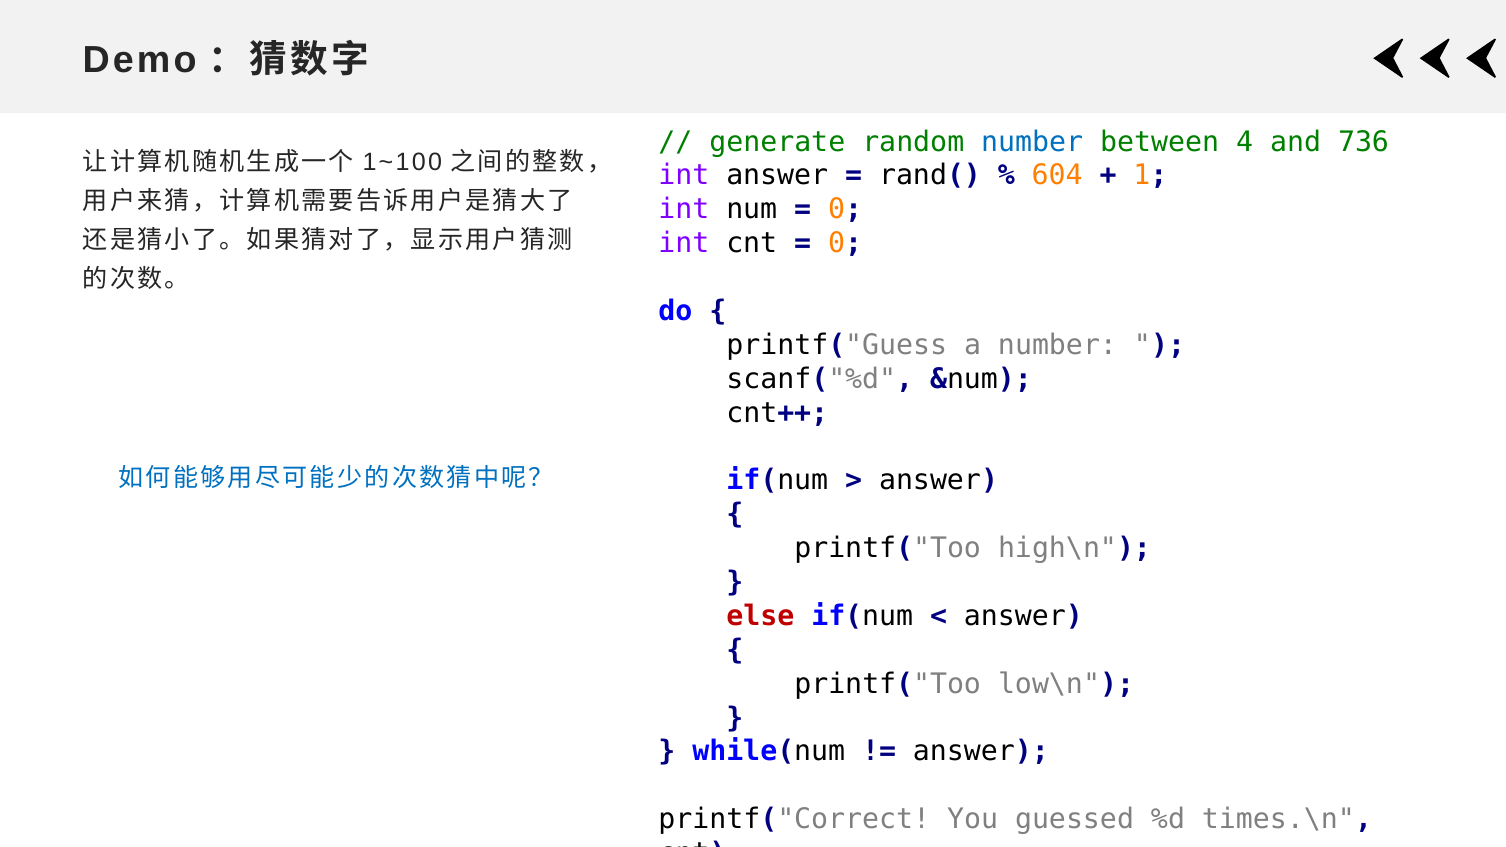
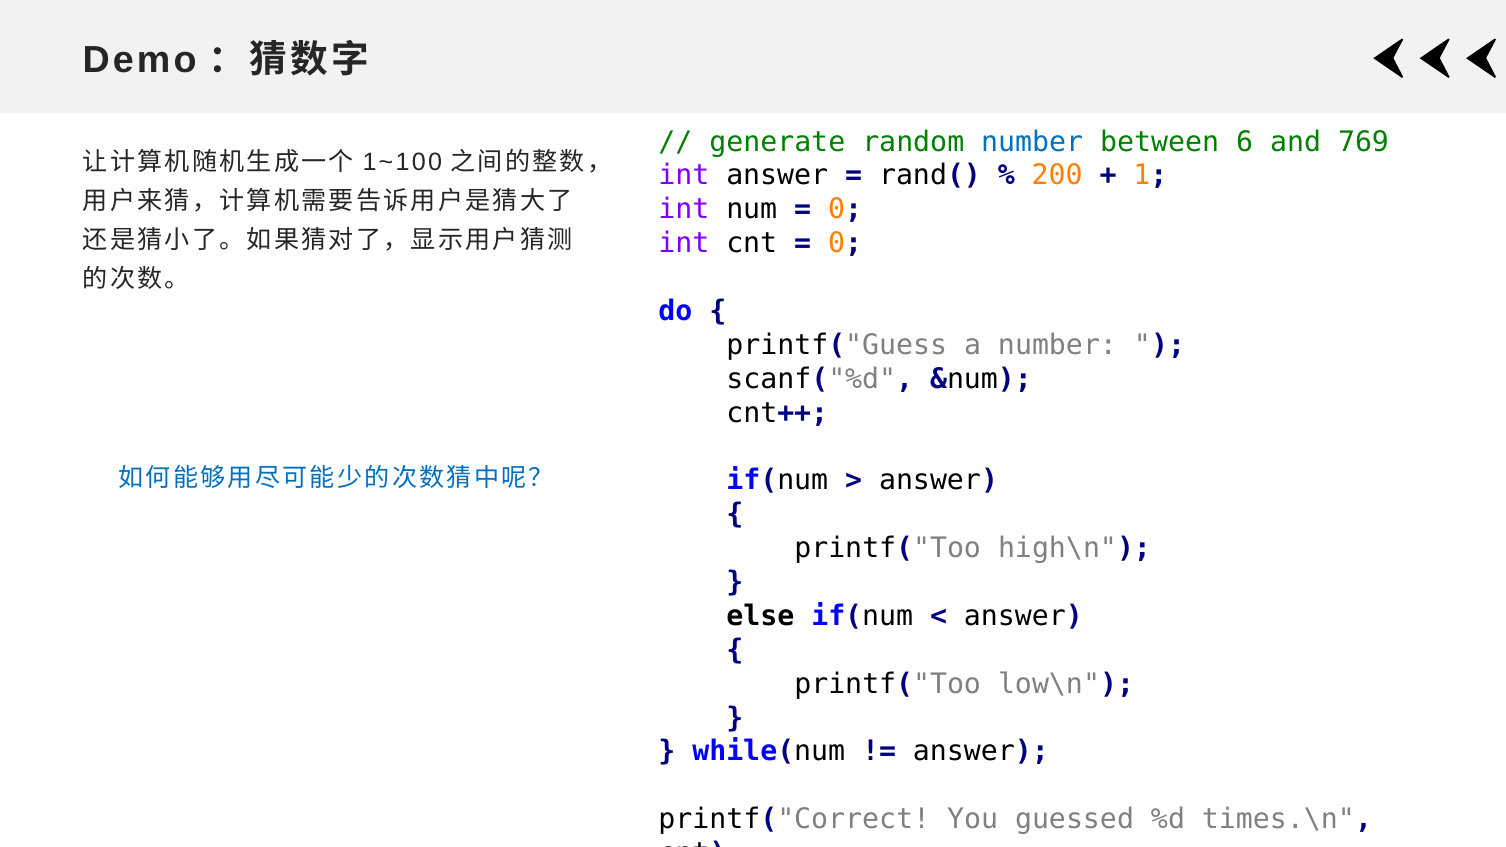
4: 4 -> 6
736: 736 -> 769
604: 604 -> 200
else colour: red -> black
